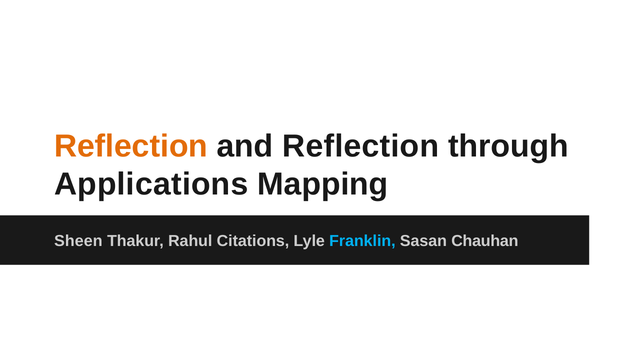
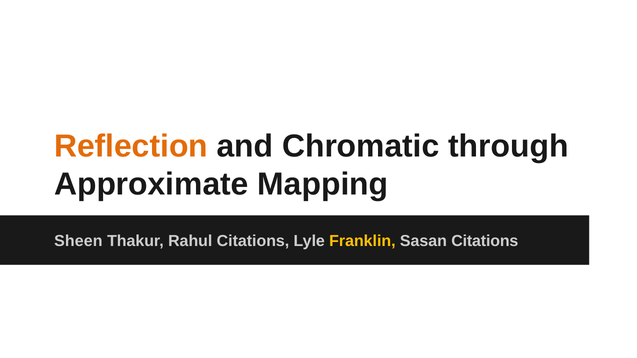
and Reflection: Reflection -> Chromatic
Applications: Applications -> Approximate
Franklin colour: light blue -> yellow
Sasan Chauhan: Chauhan -> Citations
